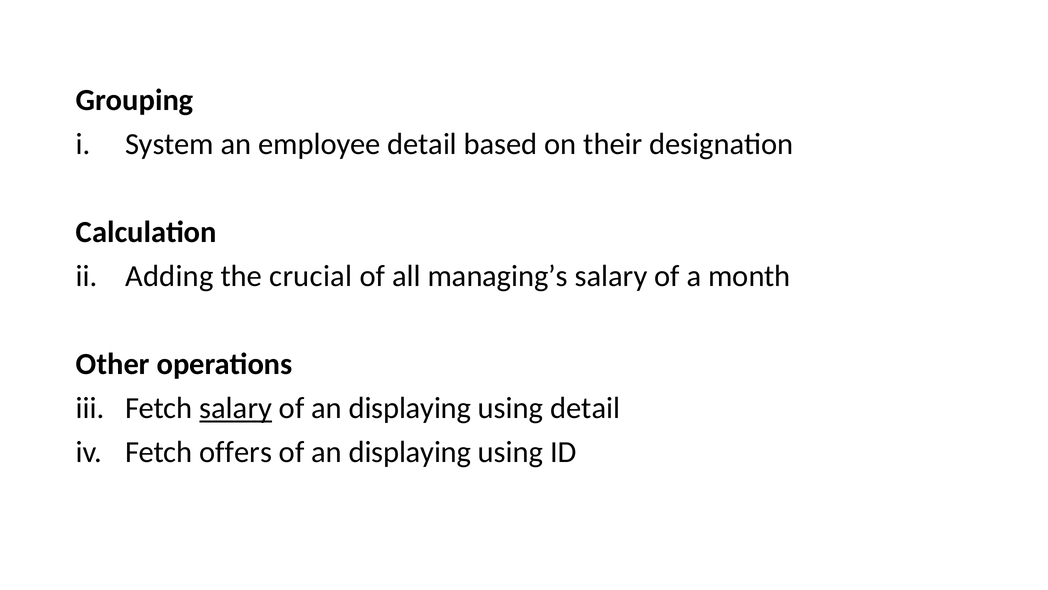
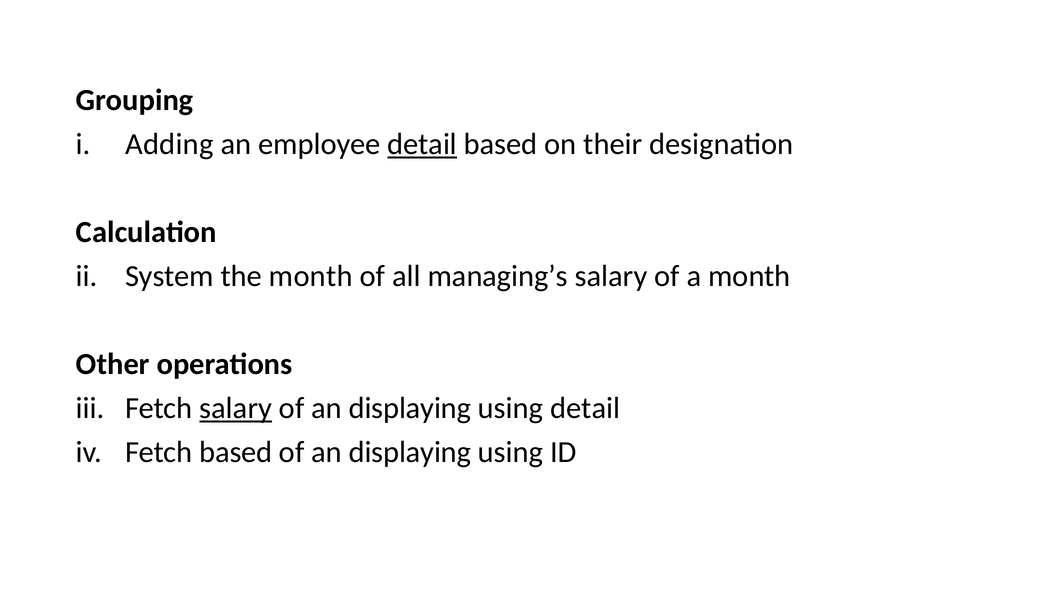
System: System -> Adding
detail at (422, 144) underline: none -> present
Adding: Adding -> System
the crucial: crucial -> month
Fetch offers: offers -> based
